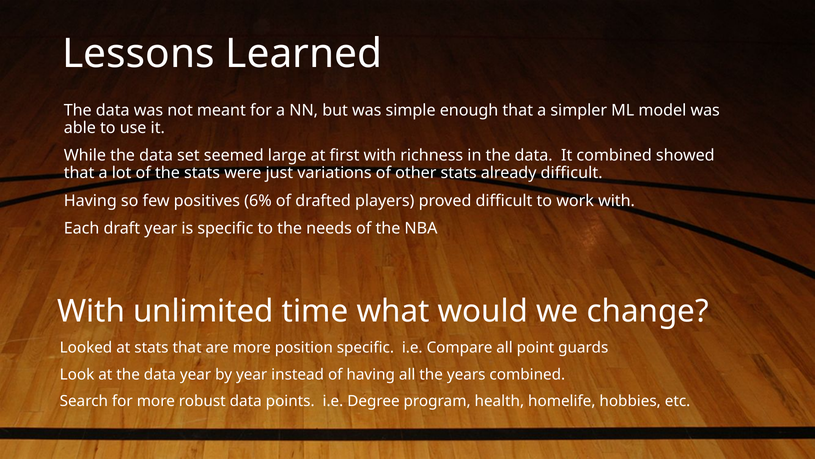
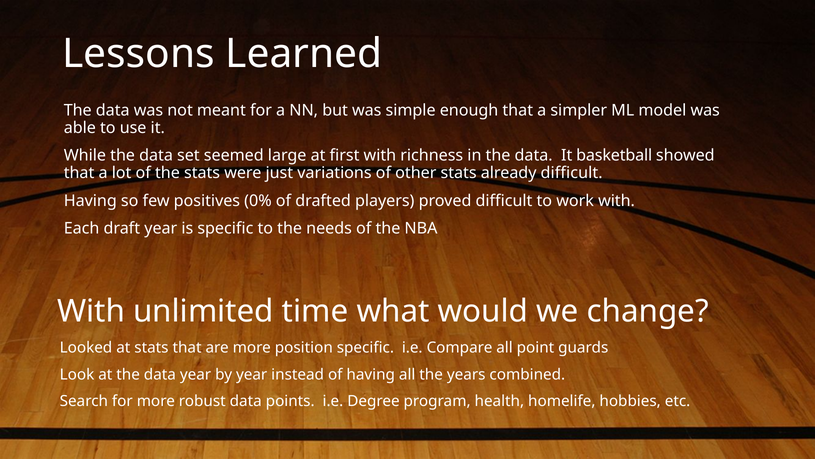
It combined: combined -> basketball
6%: 6% -> 0%
